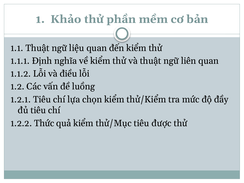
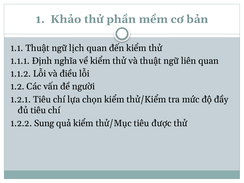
liệu: liệu -> lịch
luồng: luồng -> người
Thức: Thức -> Sung
